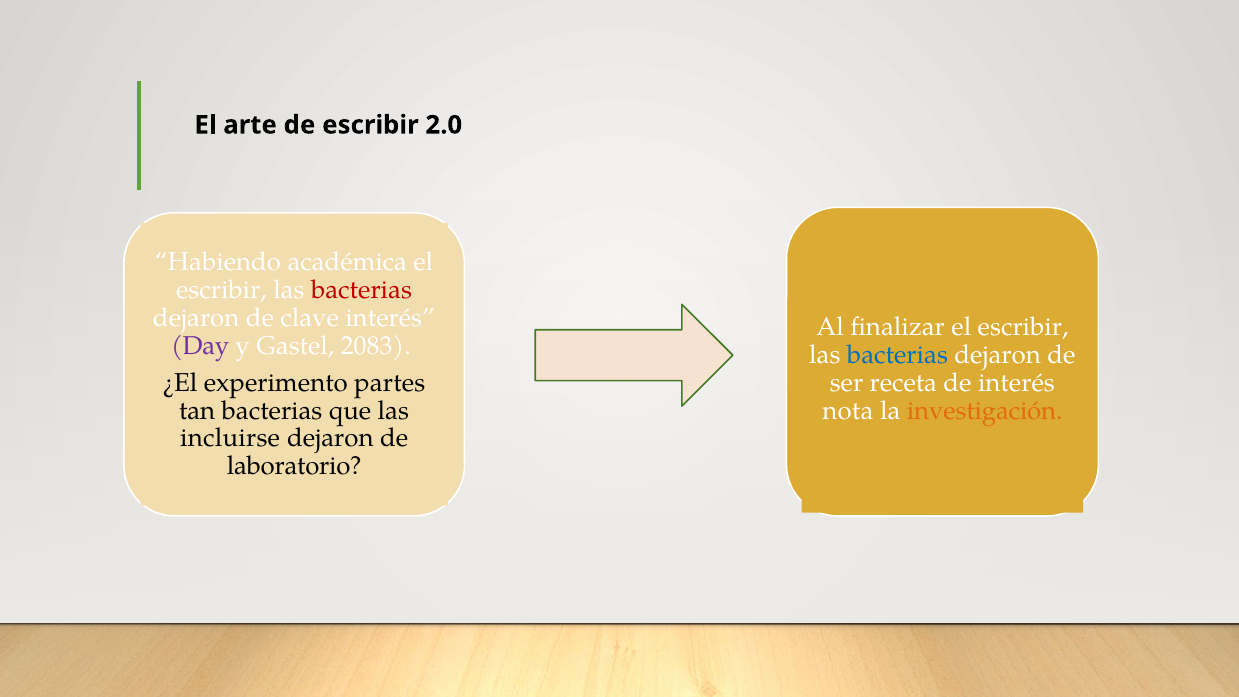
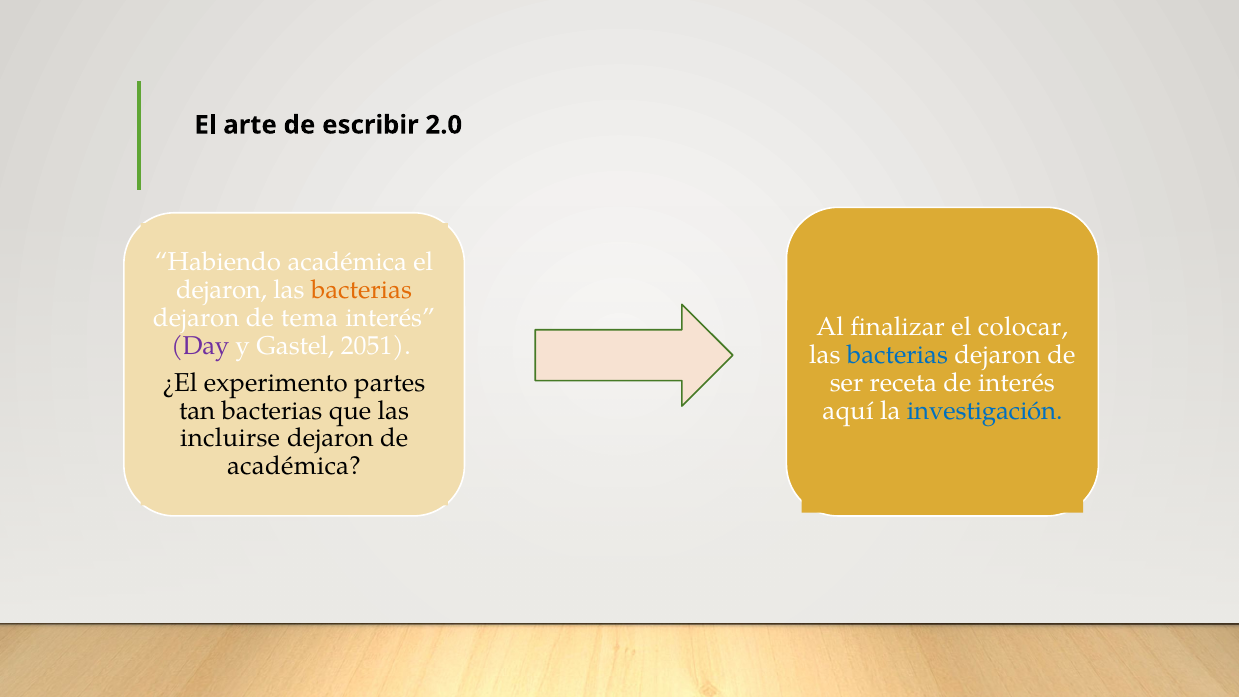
escribir at (221, 290): escribir -> dejaron
bacterias at (362, 290) colour: red -> orange
clave: clave -> tema
finalizar el escribir: escribir -> colocar
2083: 2083 -> 2051
nota: nota -> aquí
investigación colour: orange -> blue
laboratorio at (294, 466): laboratorio -> académica
